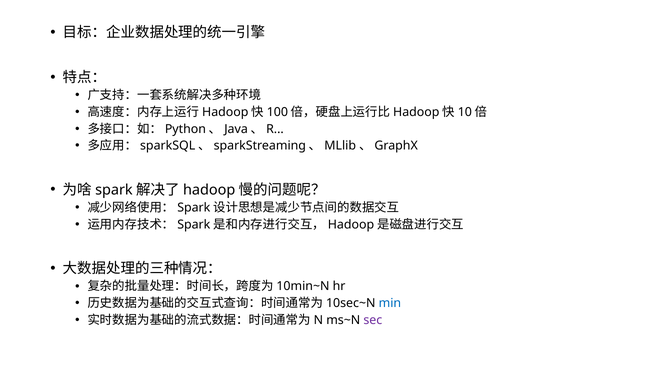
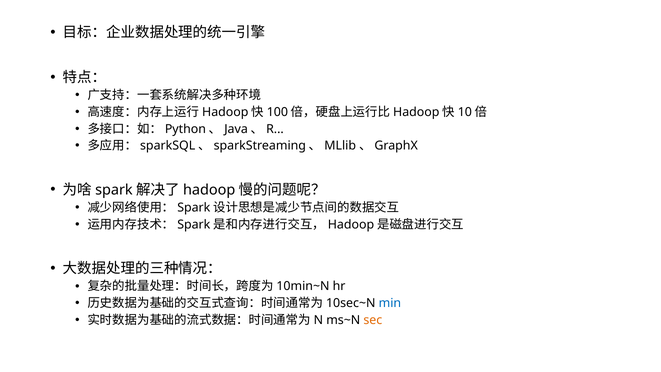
sec colour: purple -> orange
